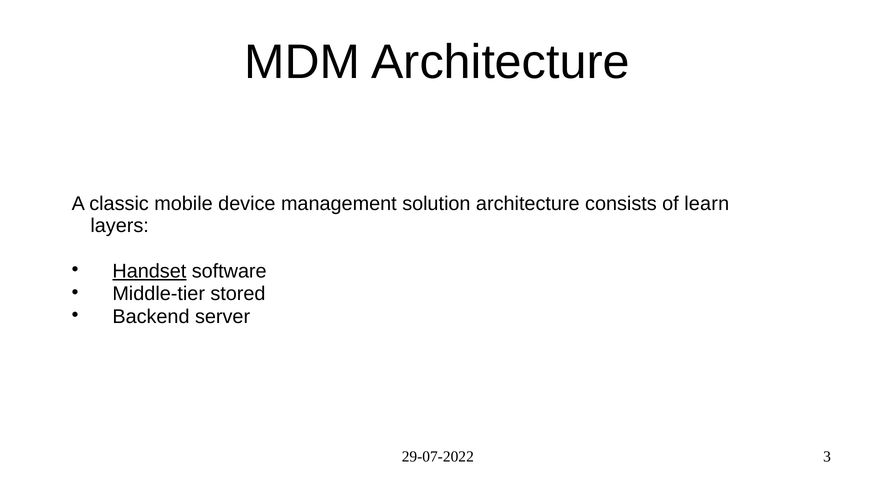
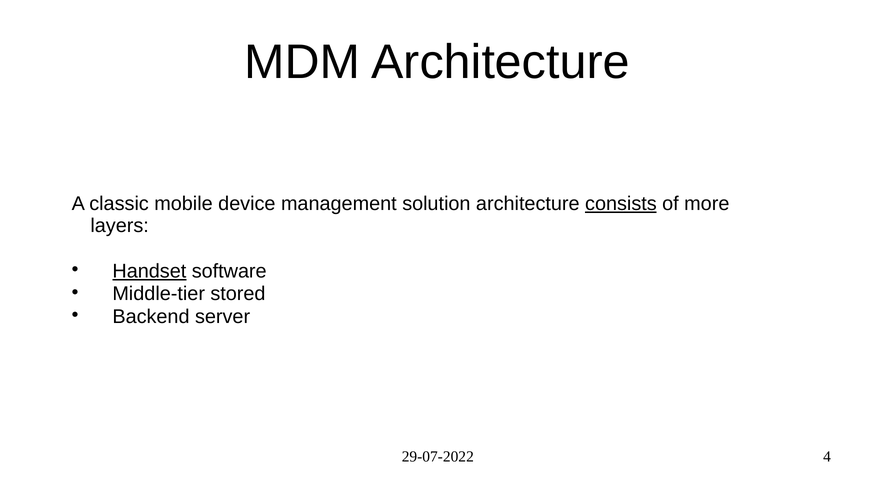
consists underline: none -> present
learn: learn -> more
3: 3 -> 4
